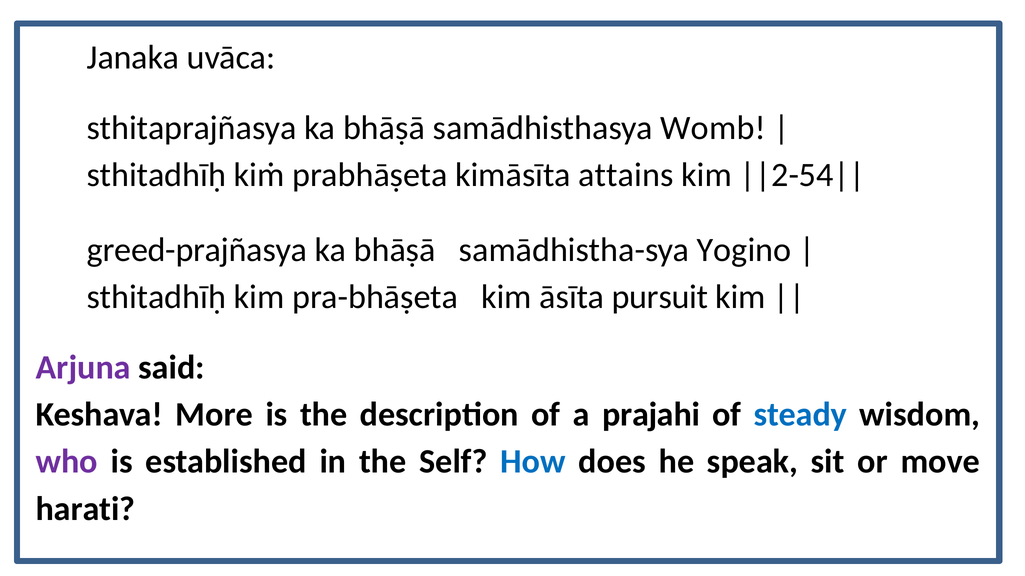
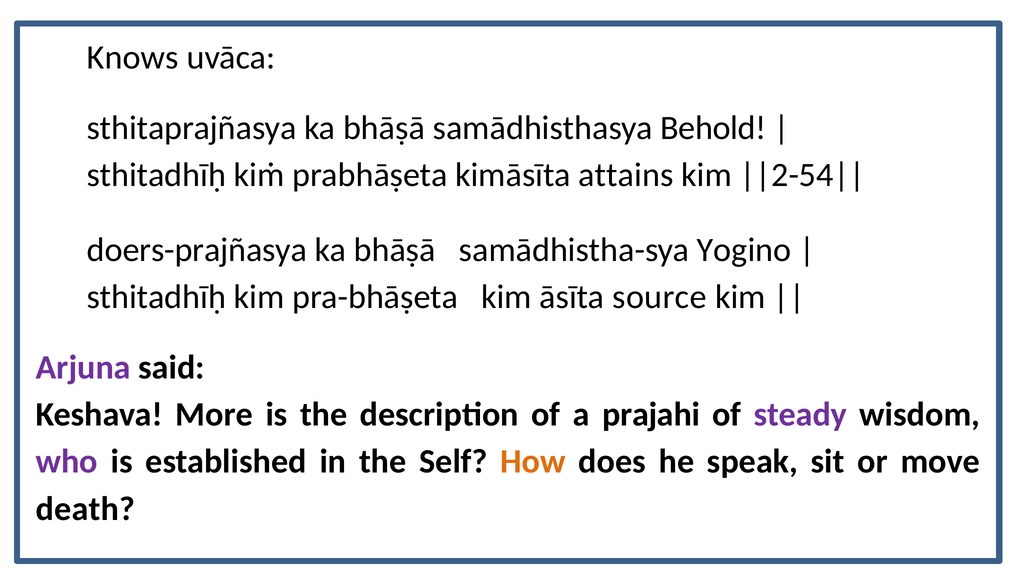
Janaka: Janaka -> Knows
Womb: Womb -> Behold
greed-prajñasya: greed-prajñasya -> doers-prajñasya
pursuit: pursuit -> source
steady colour: blue -> purple
How colour: blue -> orange
harati: harati -> death
